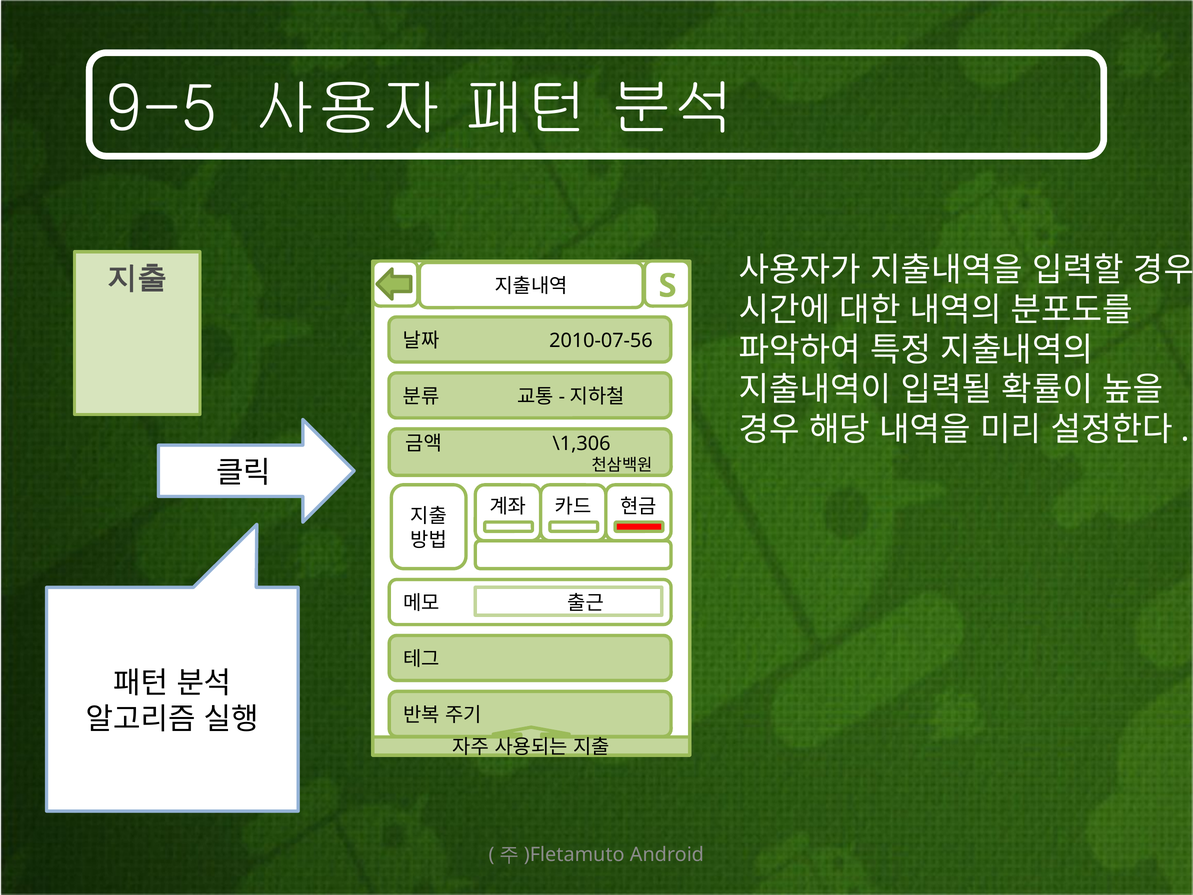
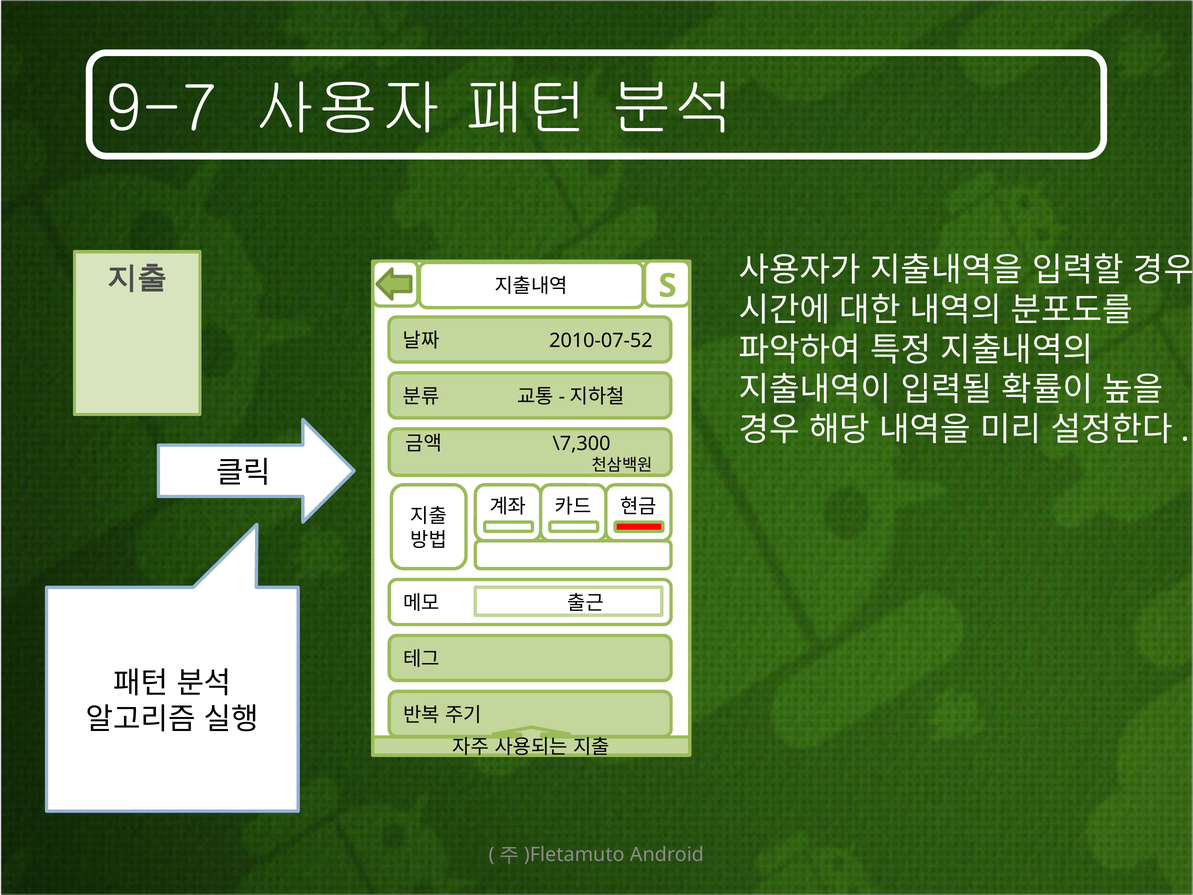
9-5: 9-5 -> 9-7
2010-07-56: 2010-07-56 -> 2010-07-52
\1,306: \1,306 -> \7,300
